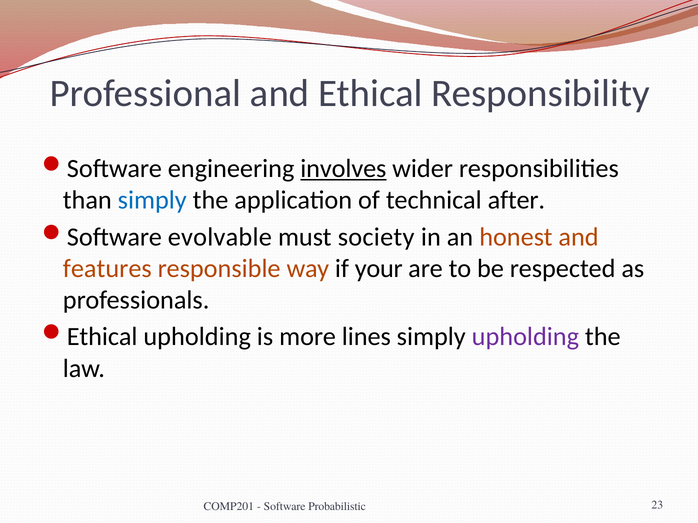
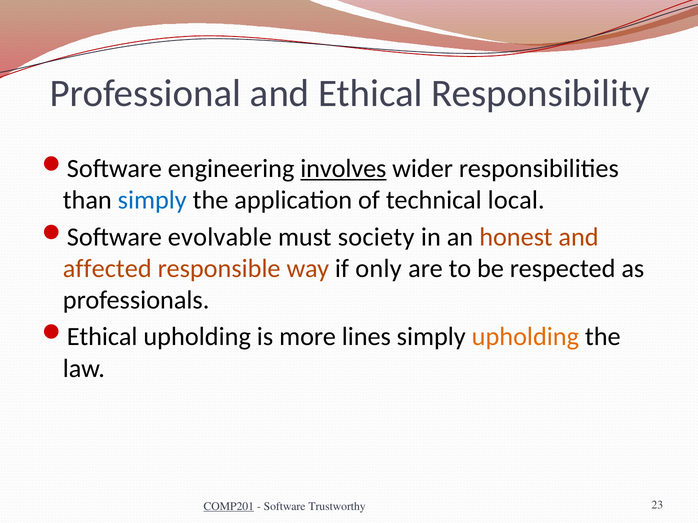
after: after -> local
features: features -> affected
your: your -> only
upholding at (525, 337) colour: purple -> orange
COMP201 underline: none -> present
Probabilistic: Probabilistic -> Trustworthy
